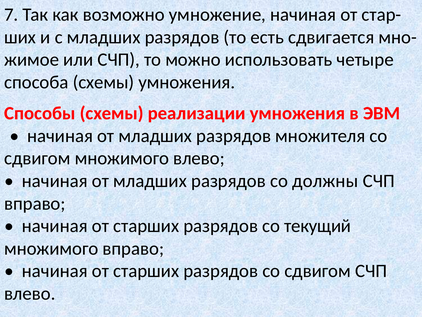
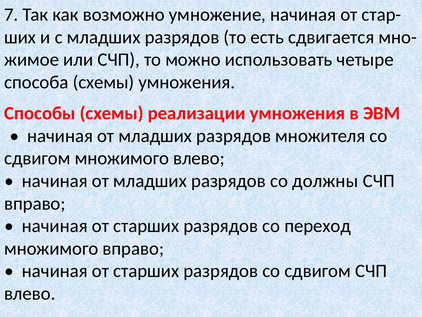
текущий: текущий -> переход
